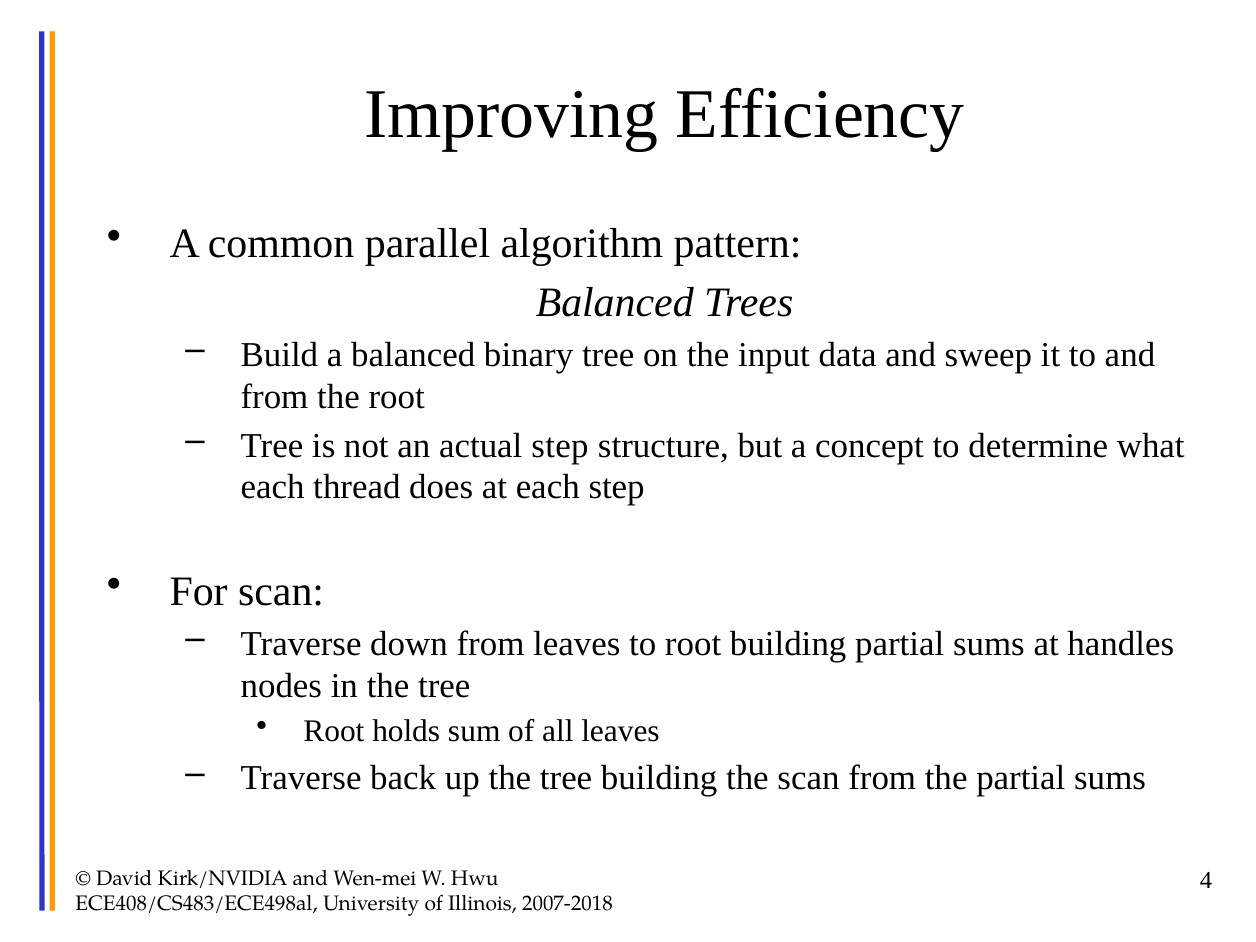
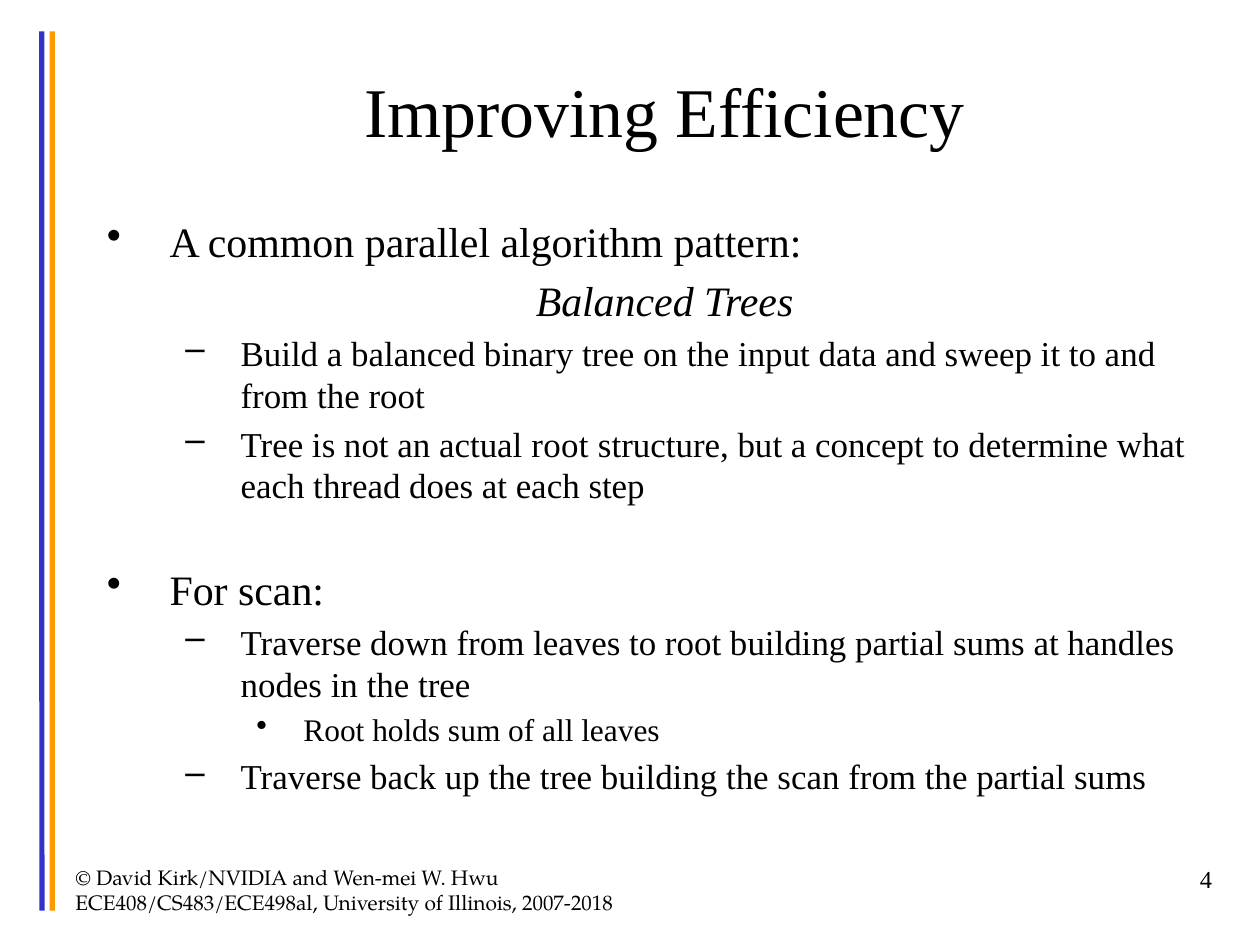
actual step: step -> root
